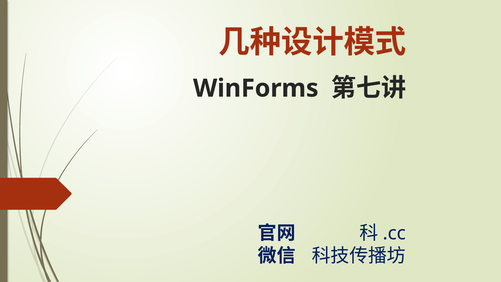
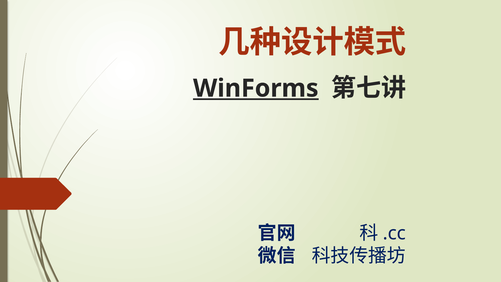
WinForms underline: none -> present
